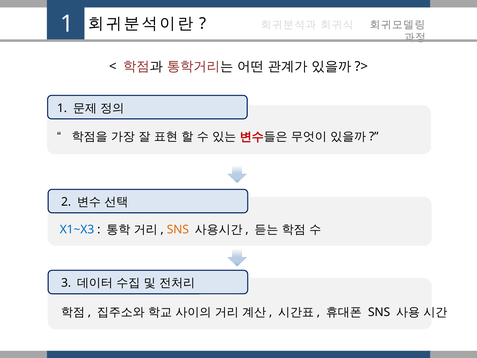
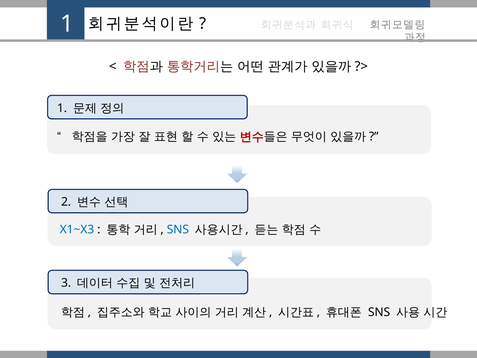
SNS at (178, 229) colour: orange -> blue
